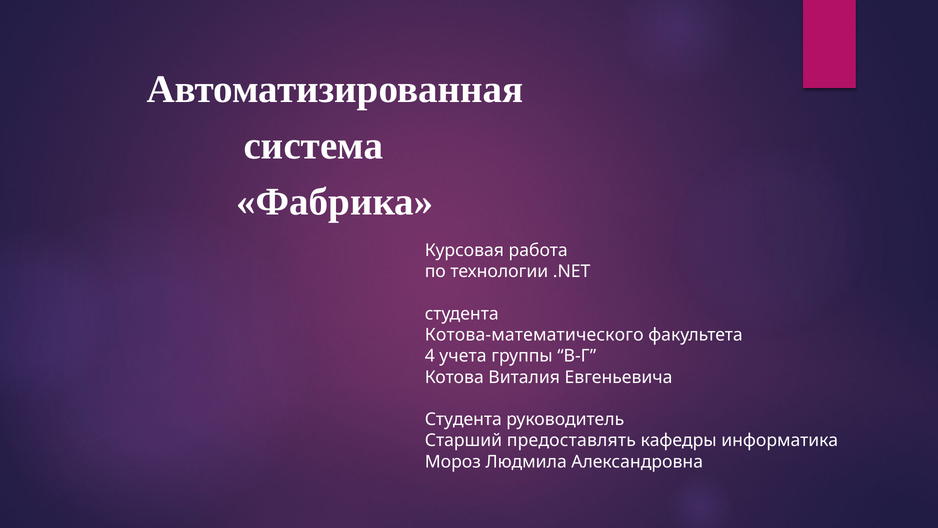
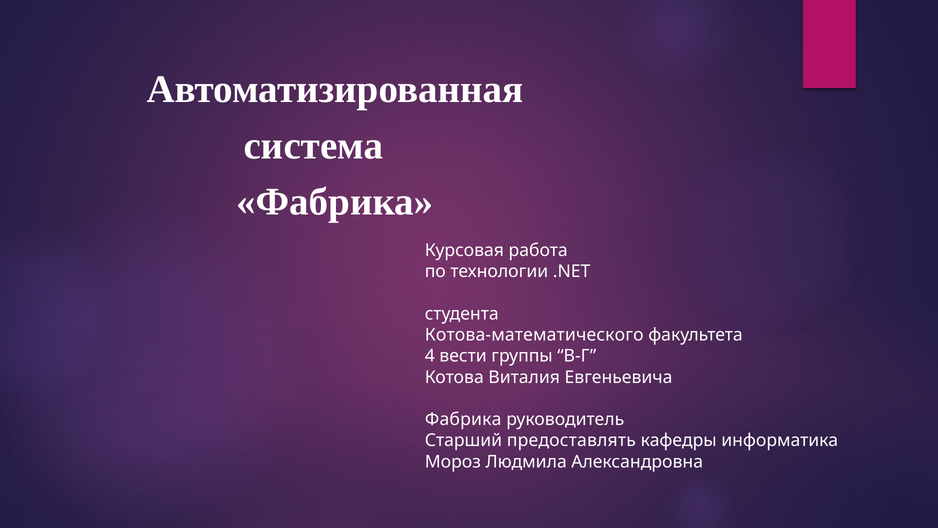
учета: учета -> вести
Студента at (463, 419): Студента -> Фабрика
